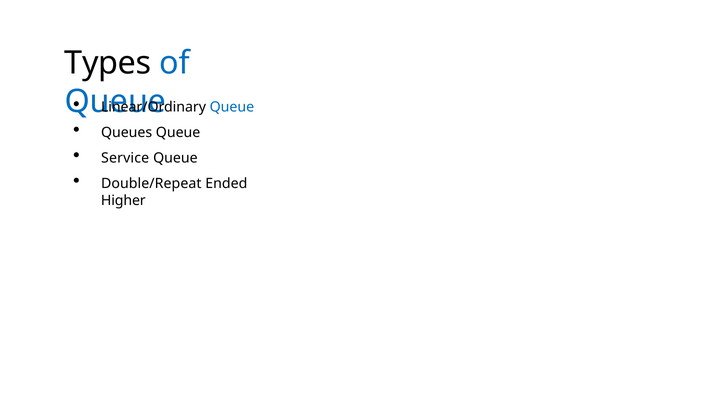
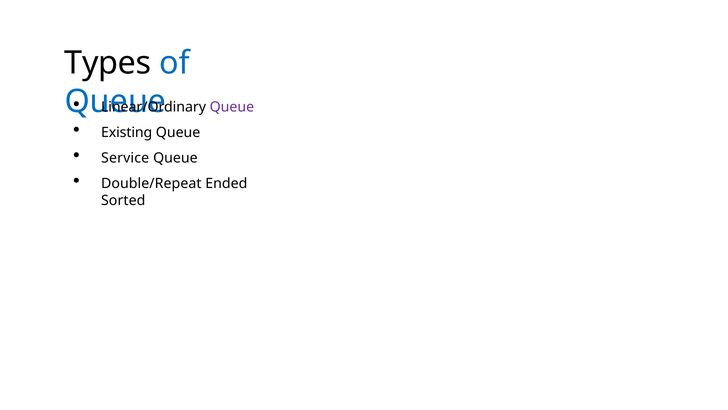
Queue at (232, 107) colour: blue -> purple
Queues: Queues -> Existing
Higher: Higher -> Sorted
